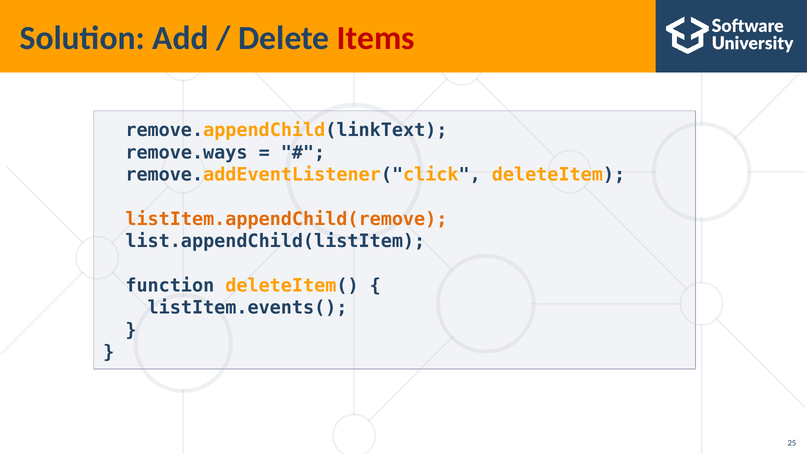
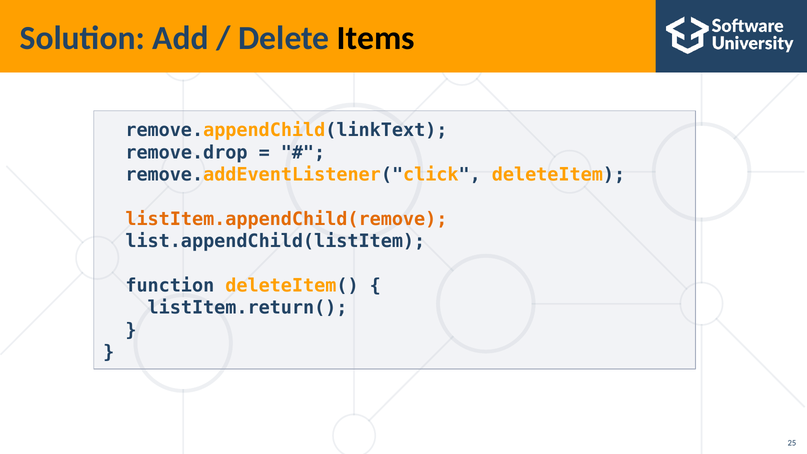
Items colour: red -> black
remove.ways: remove.ways -> remove.drop
listItem.events(: listItem.events( -> listItem.return(
